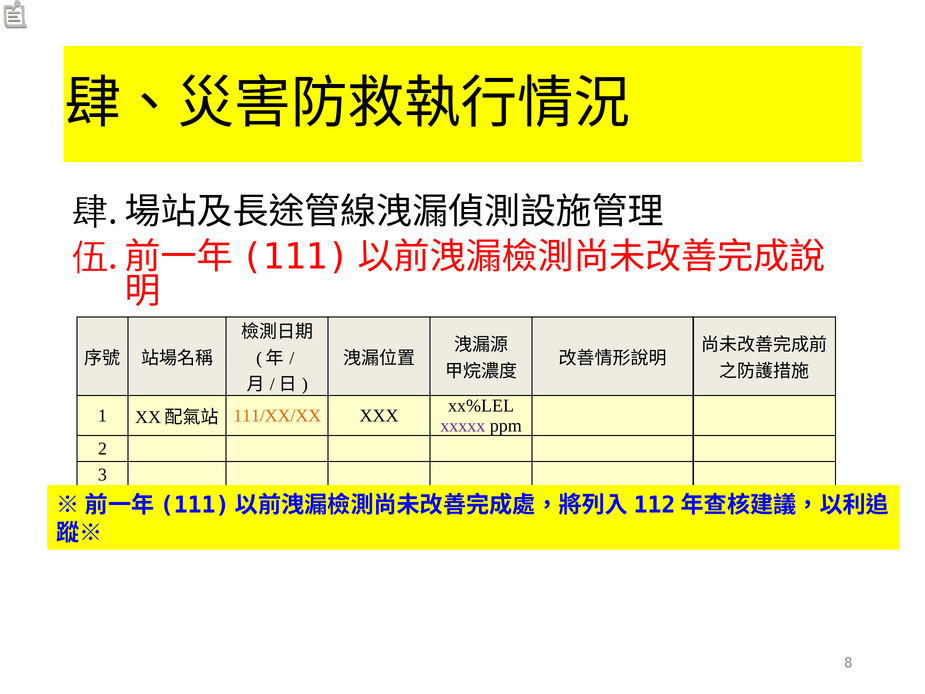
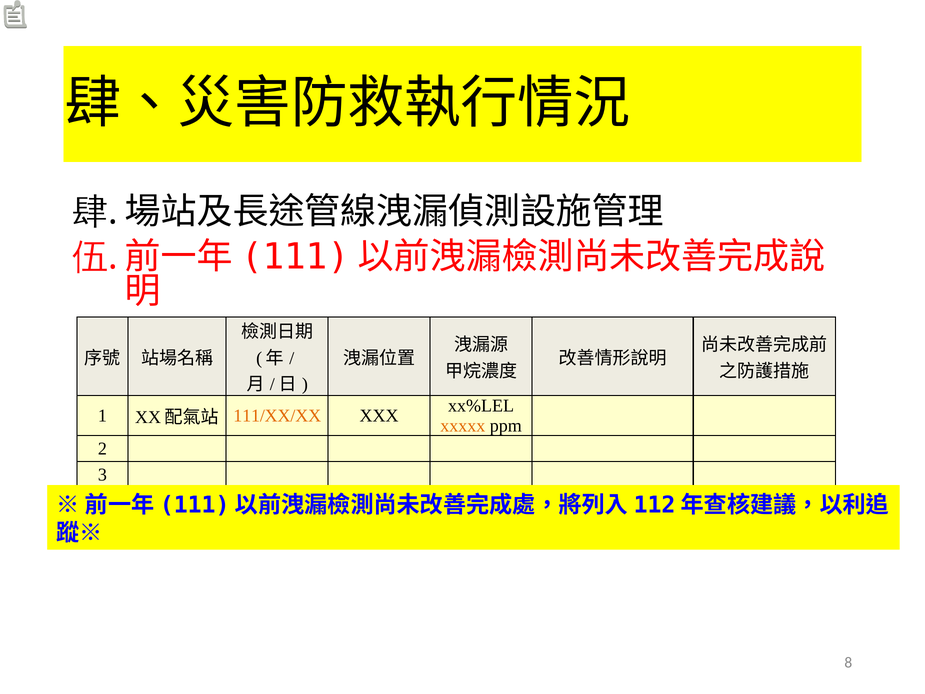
xxxxx colour: purple -> orange
